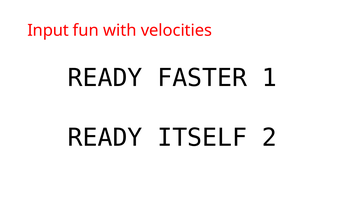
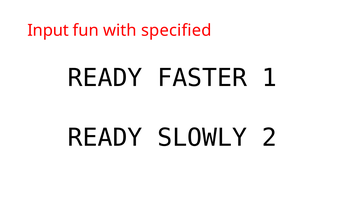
velocities: velocities -> specified
ITSELF: ITSELF -> SLOWLY
